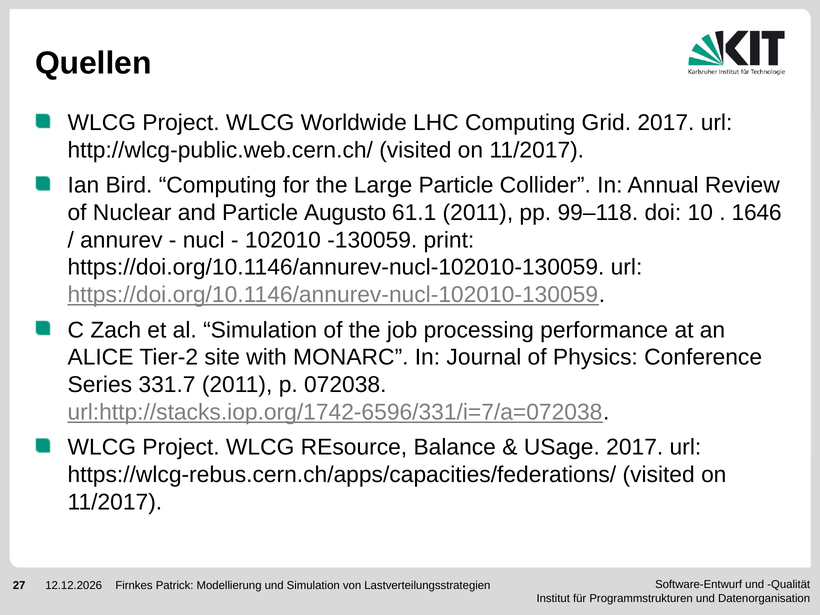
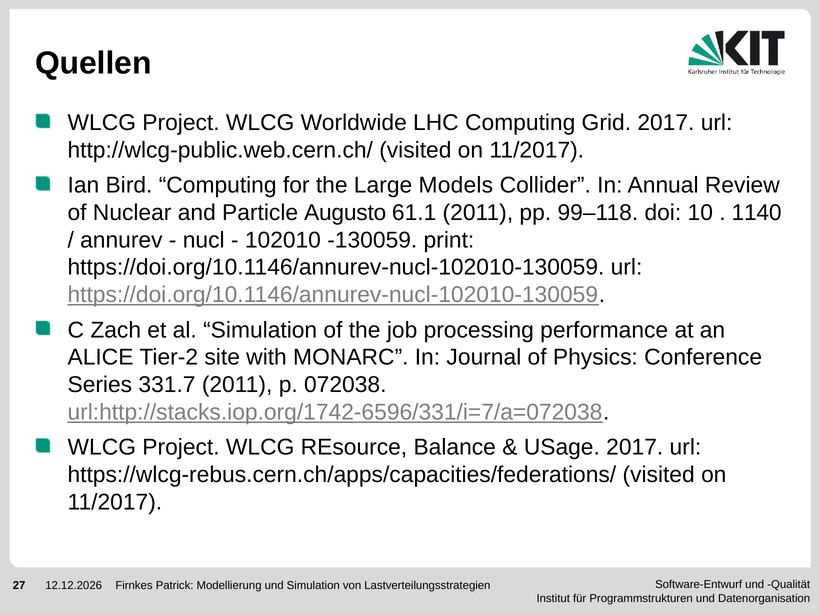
Large Particle: Particle -> Models
1646: 1646 -> 1140
